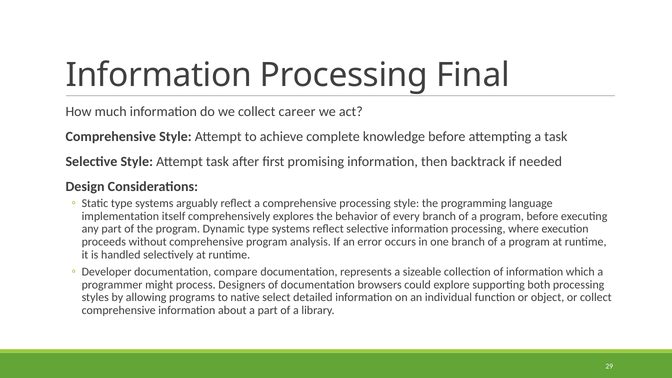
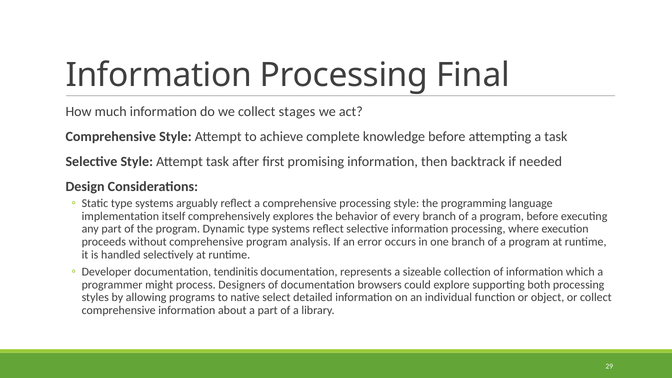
career: career -> stages
compare: compare -> tendinitis
